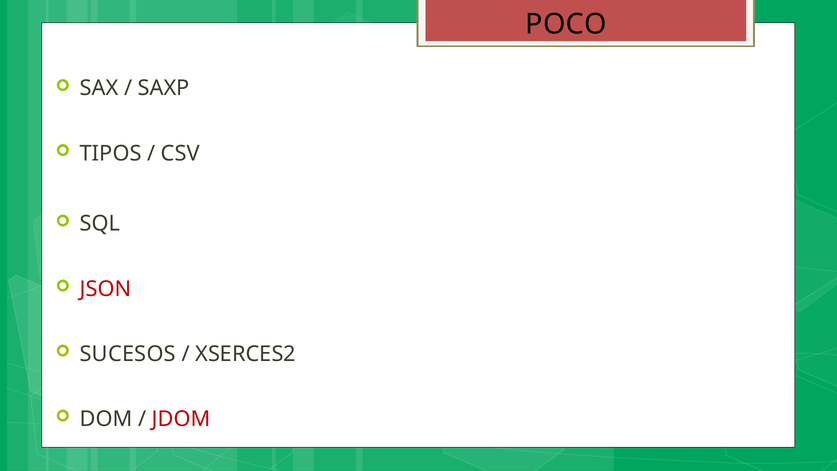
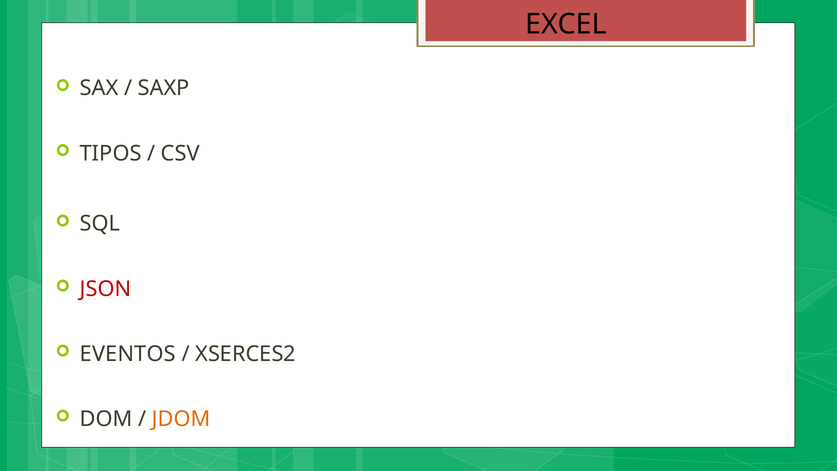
POCO: POCO -> EXCEL
SUCESOS: SUCESOS -> EVENTOS
JDOM colour: red -> orange
